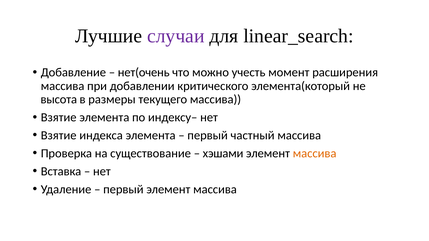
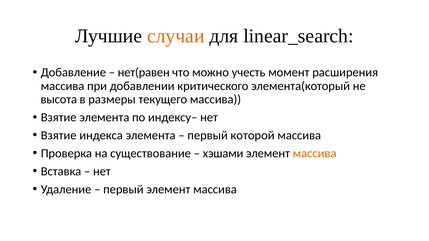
случаи colour: purple -> orange
нет(очень: нет(очень -> нет(равен
частный: частный -> которой
